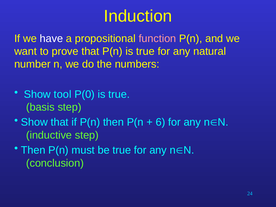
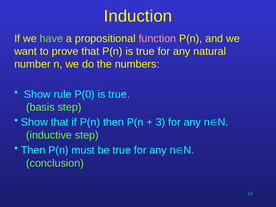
have colour: white -> light green
tool: tool -> rule
6: 6 -> 3
